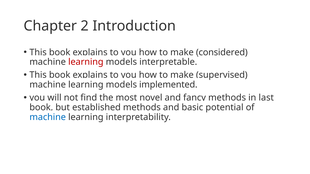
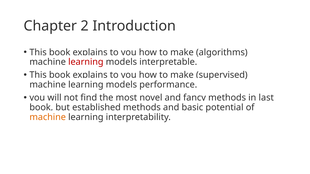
considered: considered -> algorithms
implemented: implemented -> performance
machine at (48, 117) colour: blue -> orange
